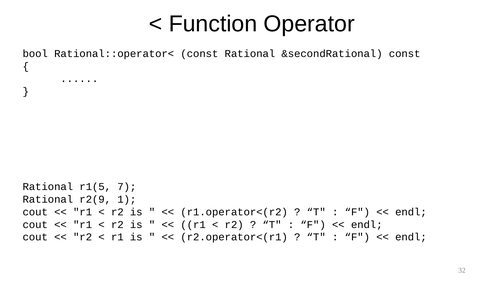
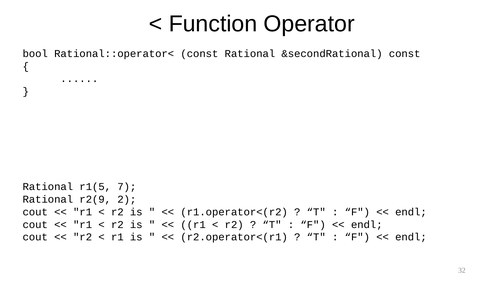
1: 1 -> 2
